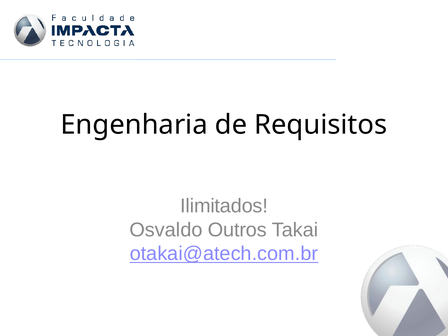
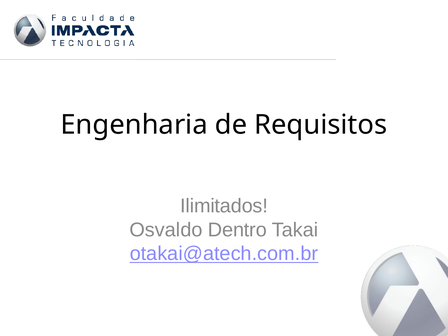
Outros: Outros -> Dentro
